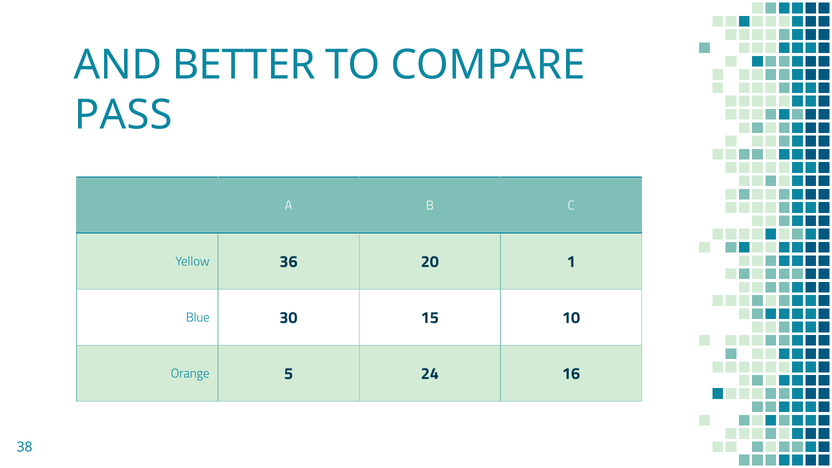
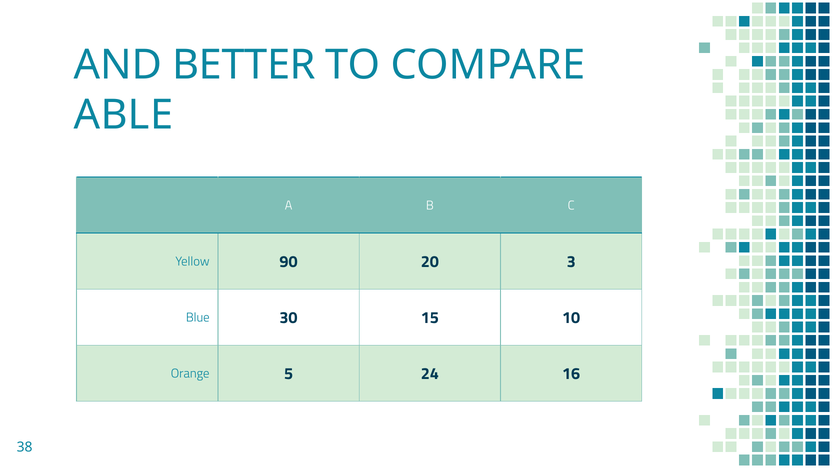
PASS: PASS -> ABLE
36: 36 -> 90
1: 1 -> 3
